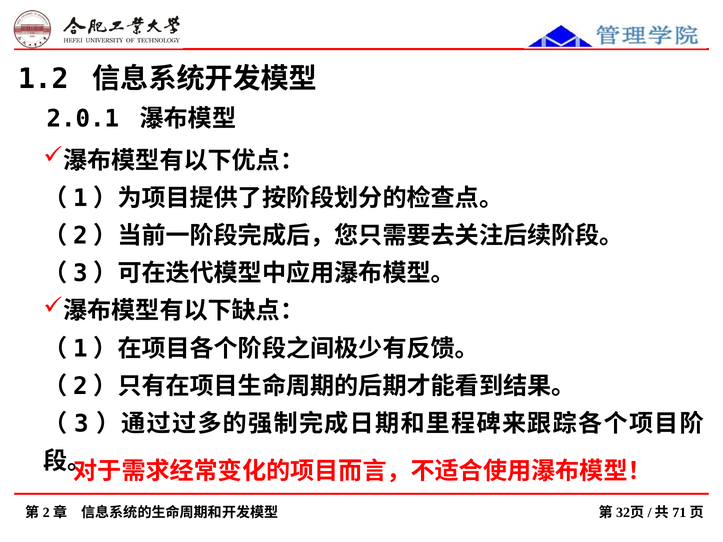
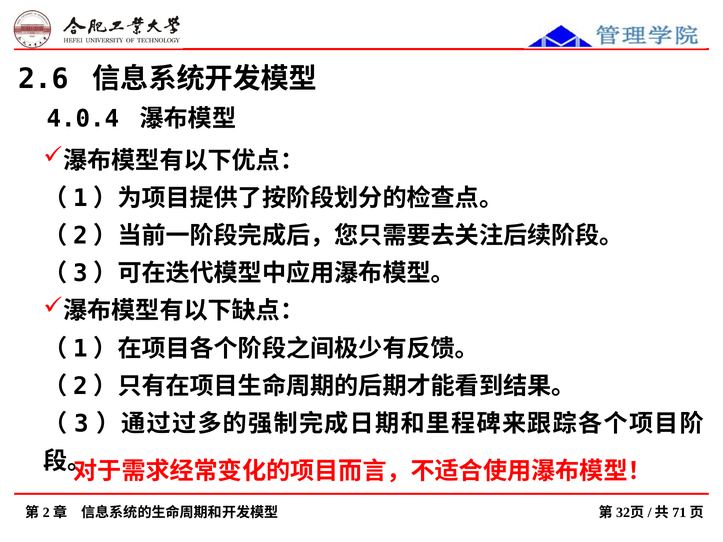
1.2: 1.2 -> 2.6
2.0.1: 2.0.1 -> 4.0.4
